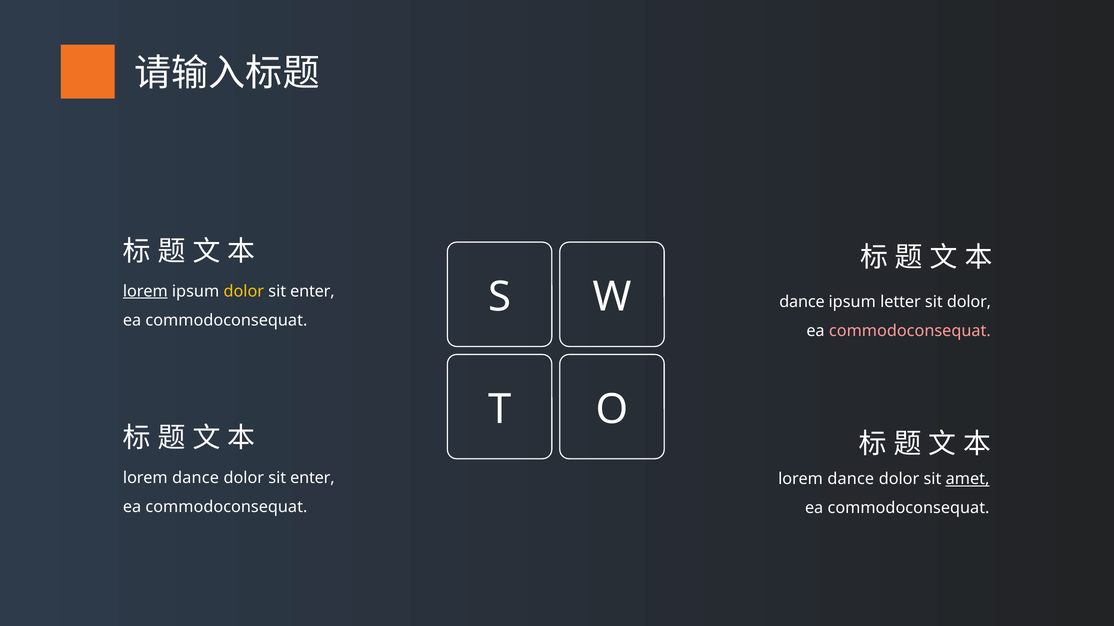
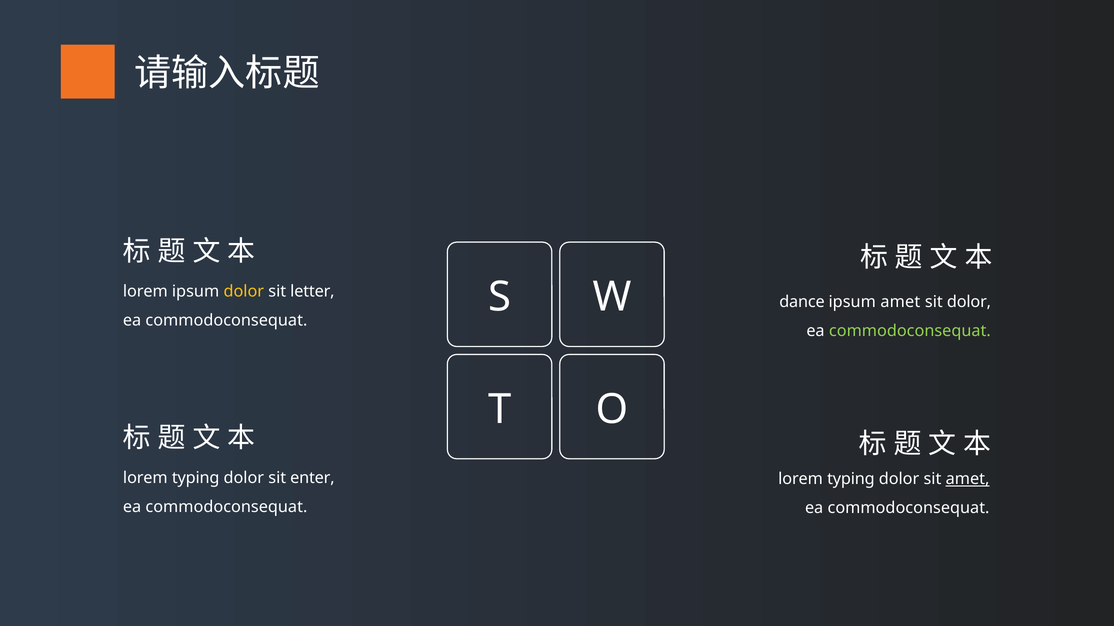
lorem at (145, 292) underline: present -> none
enter at (312, 292): enter -> letter
ipsum letter: letter -> amet
commodoconsequat at (910, 331) colour: pink -> light green
dance at (196, 478): dance -> typing
dance at (851, 479): dance -> typing
